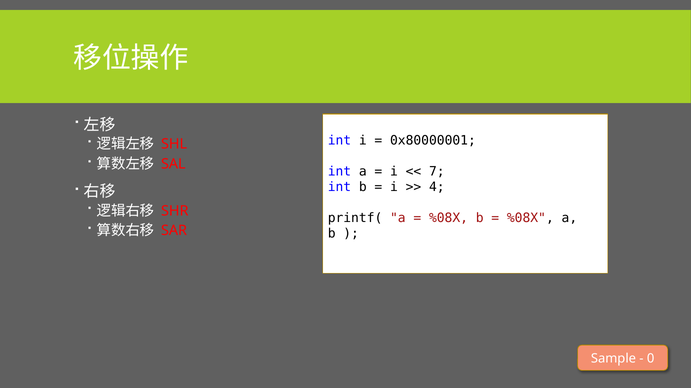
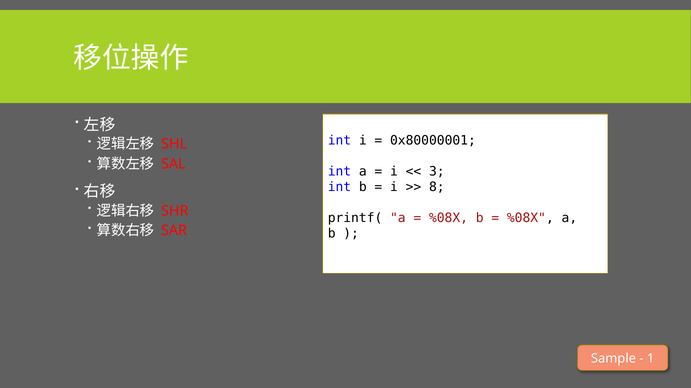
7: 7 -> 3
4: 4 -> 8
0: 0 -> 1
